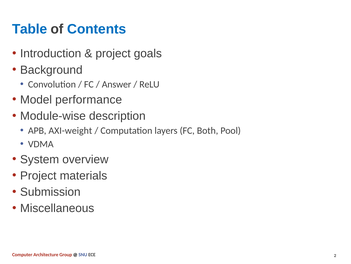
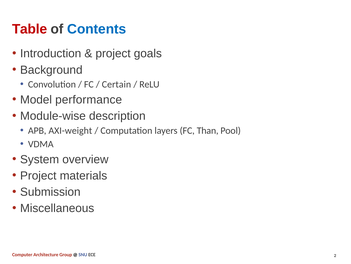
Table colour: blue -> red
Answer: Answer -> Certain
Both: Both -> Than
